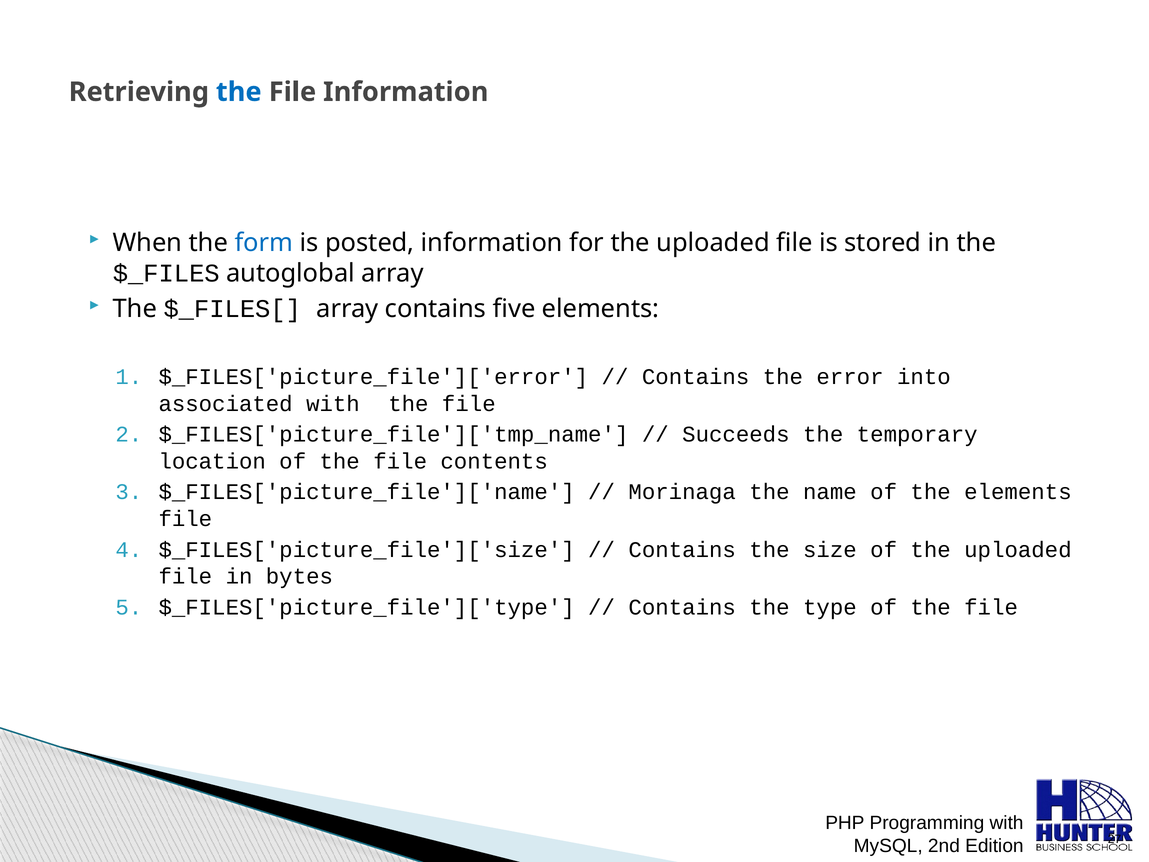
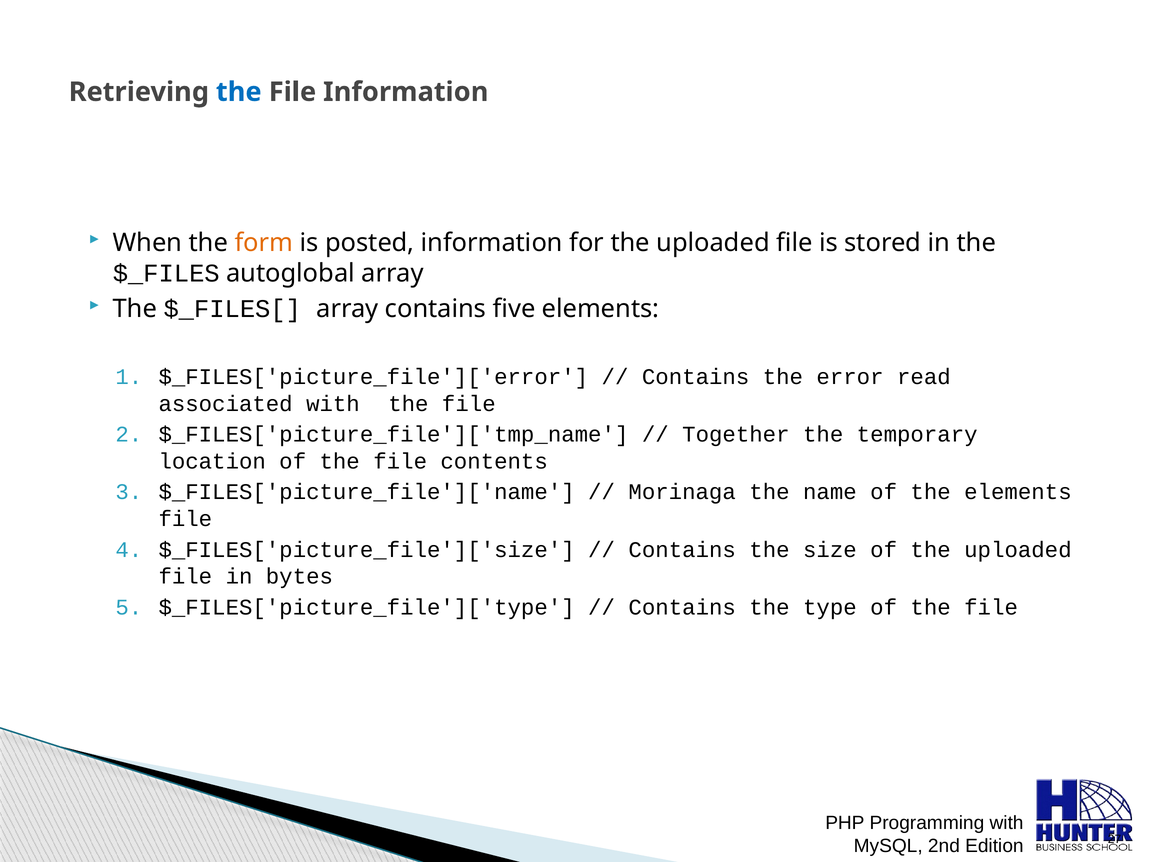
form colour: blue -> orange
into: into -> read
Succeeds: Succeeds -> Together
